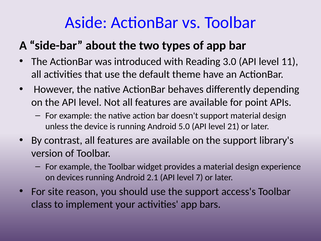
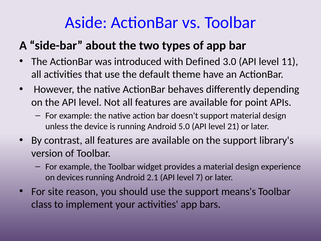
Reading: Reading -> Defined
access's: access's -> means's
